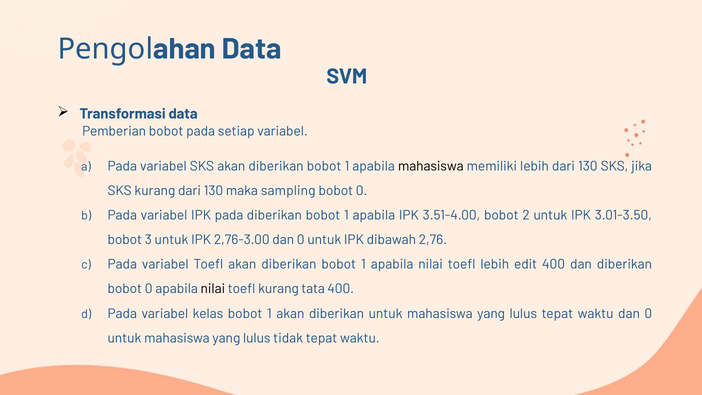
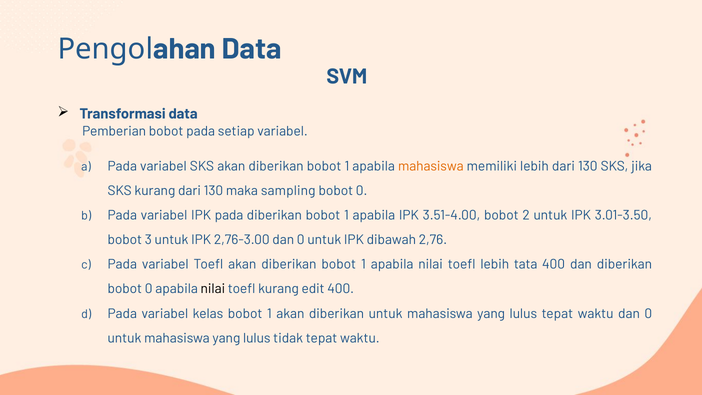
mahasiswa at (431, 166) colour: black -> orange
edit: edit -> tata
tata: tata -> edit
